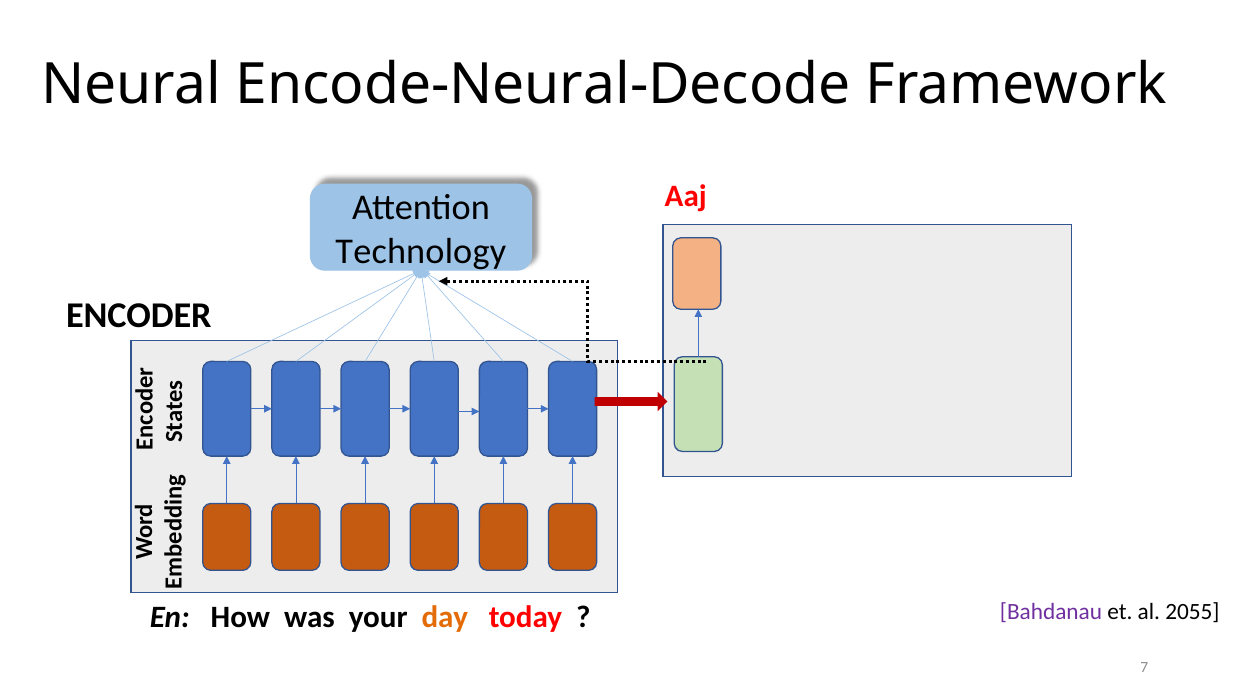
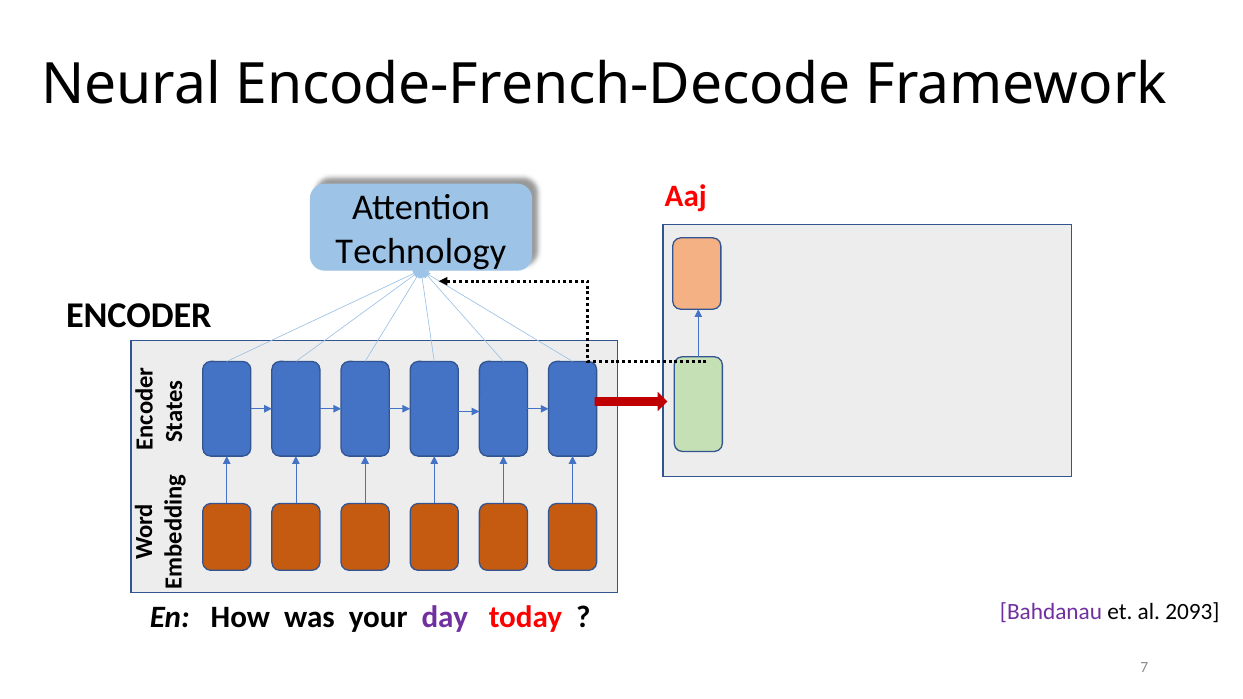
Encode-Neural-Decode: Encode-Neural-Decode -> Encode-French-Decode
day colour: orange -> purple
2055: 2055 -> 2093
